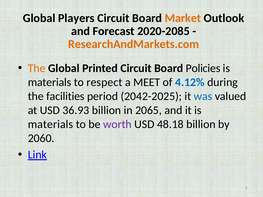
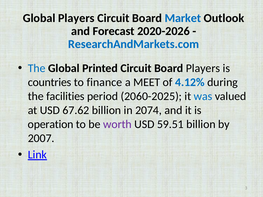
Market colour: orange -> blue
2020-2085: 2020-2085 -> 2020-2026
ResearchAndMarkets.com colour: orange -> blue
The at (37, 68) colour: orange -> blue
Board Policies: Policies -> Players
materials at (50, 82): materials -> countries
respect: respect -> finance
2042-2025: 2042-2025 -> 2060-2025
36.93: 36.93 -> 67.62
2065: 2065 -> 2074
materials at (51, 124): materials -> operation
48.18: 48.18 -> 59.51
2060: 2060 -> 2007
